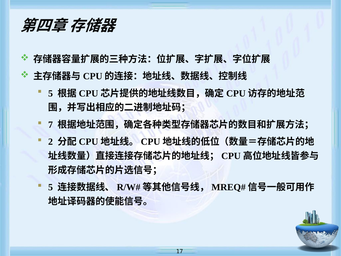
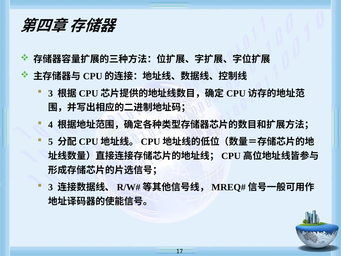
5 at (51, 93): 5 -> 3
7: 7 -> 4
2: 2 -> 5
5 at (51, 187): 5 -> 3
